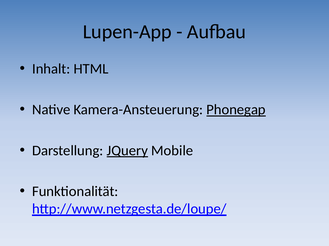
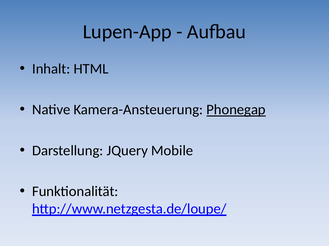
JQuery underline: present -> none
